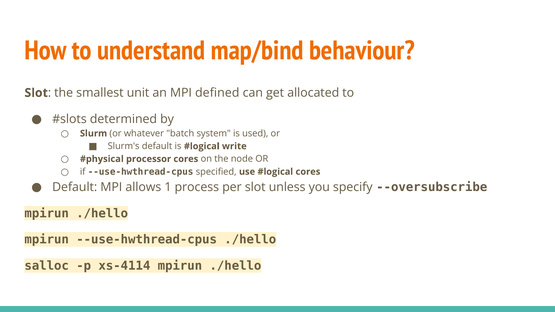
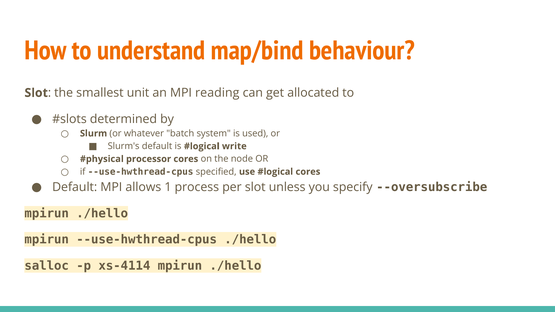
defined: defined -> reading
